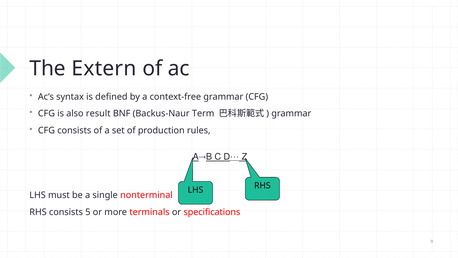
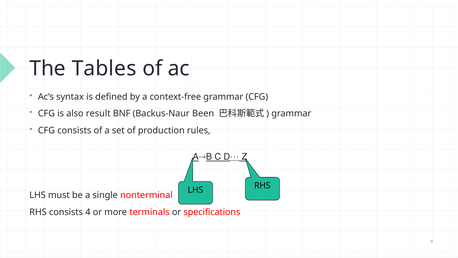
Extern: Extern -> Tables
Term: Term -> Been
5: 5 -> 4
